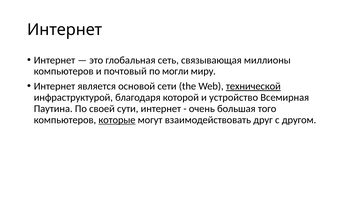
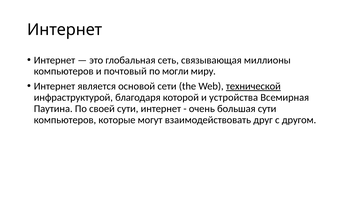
устройство: устройство -> устройства
большая того: того -> сути
которые underline: present -> none
